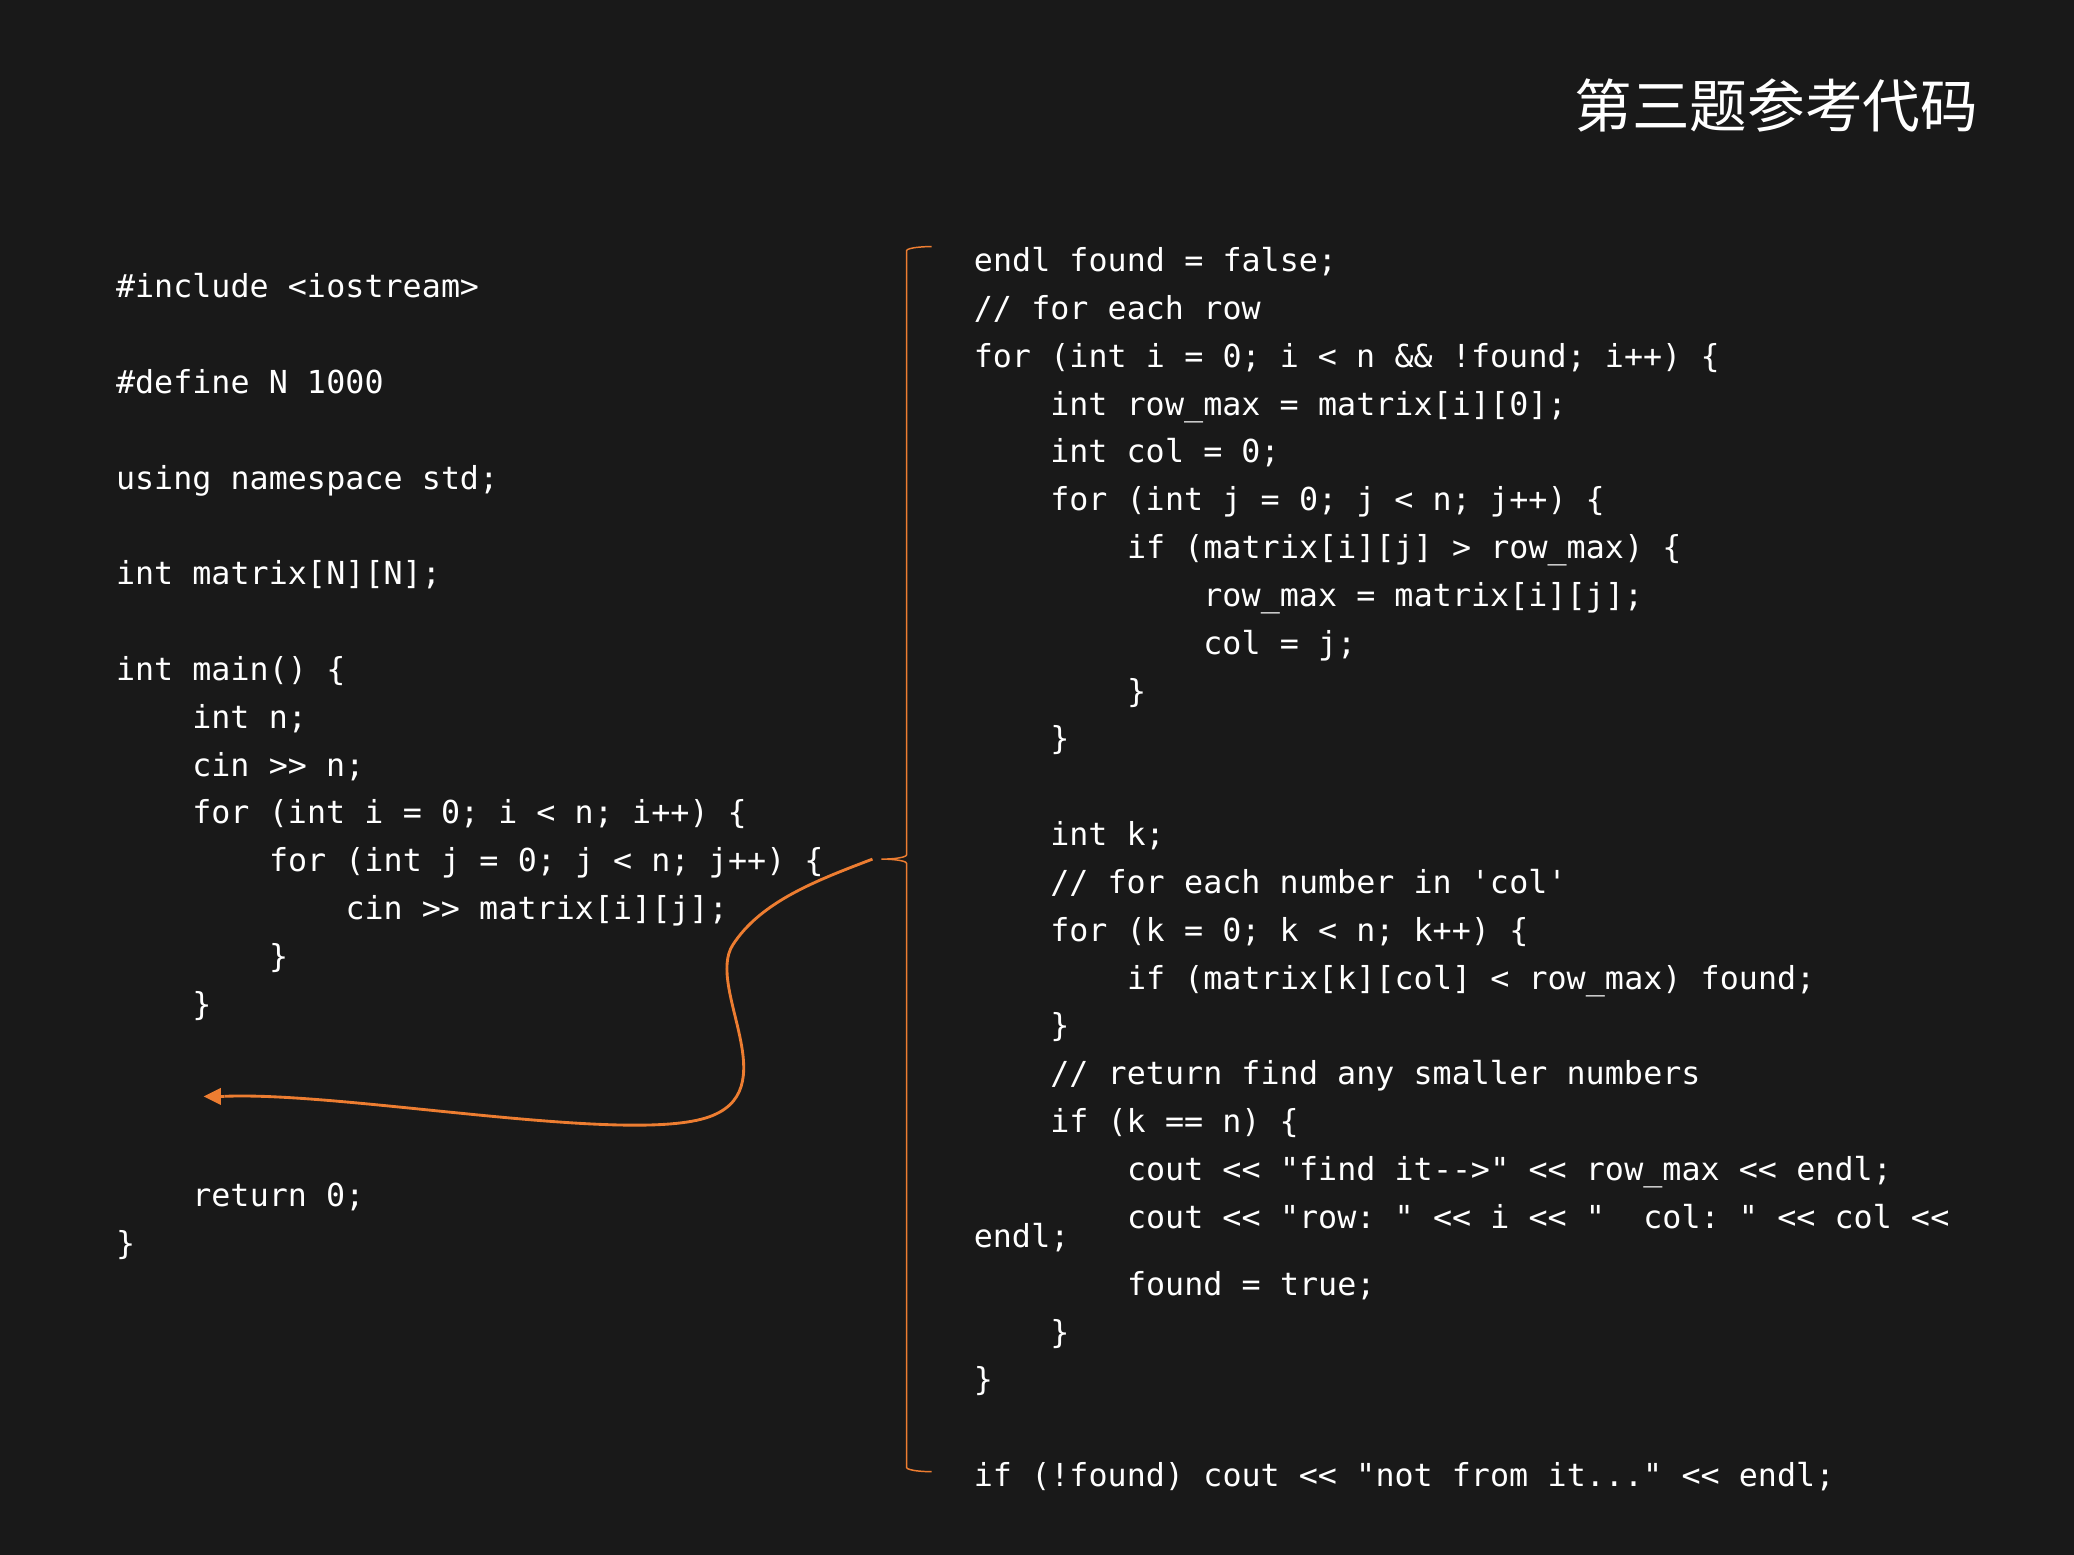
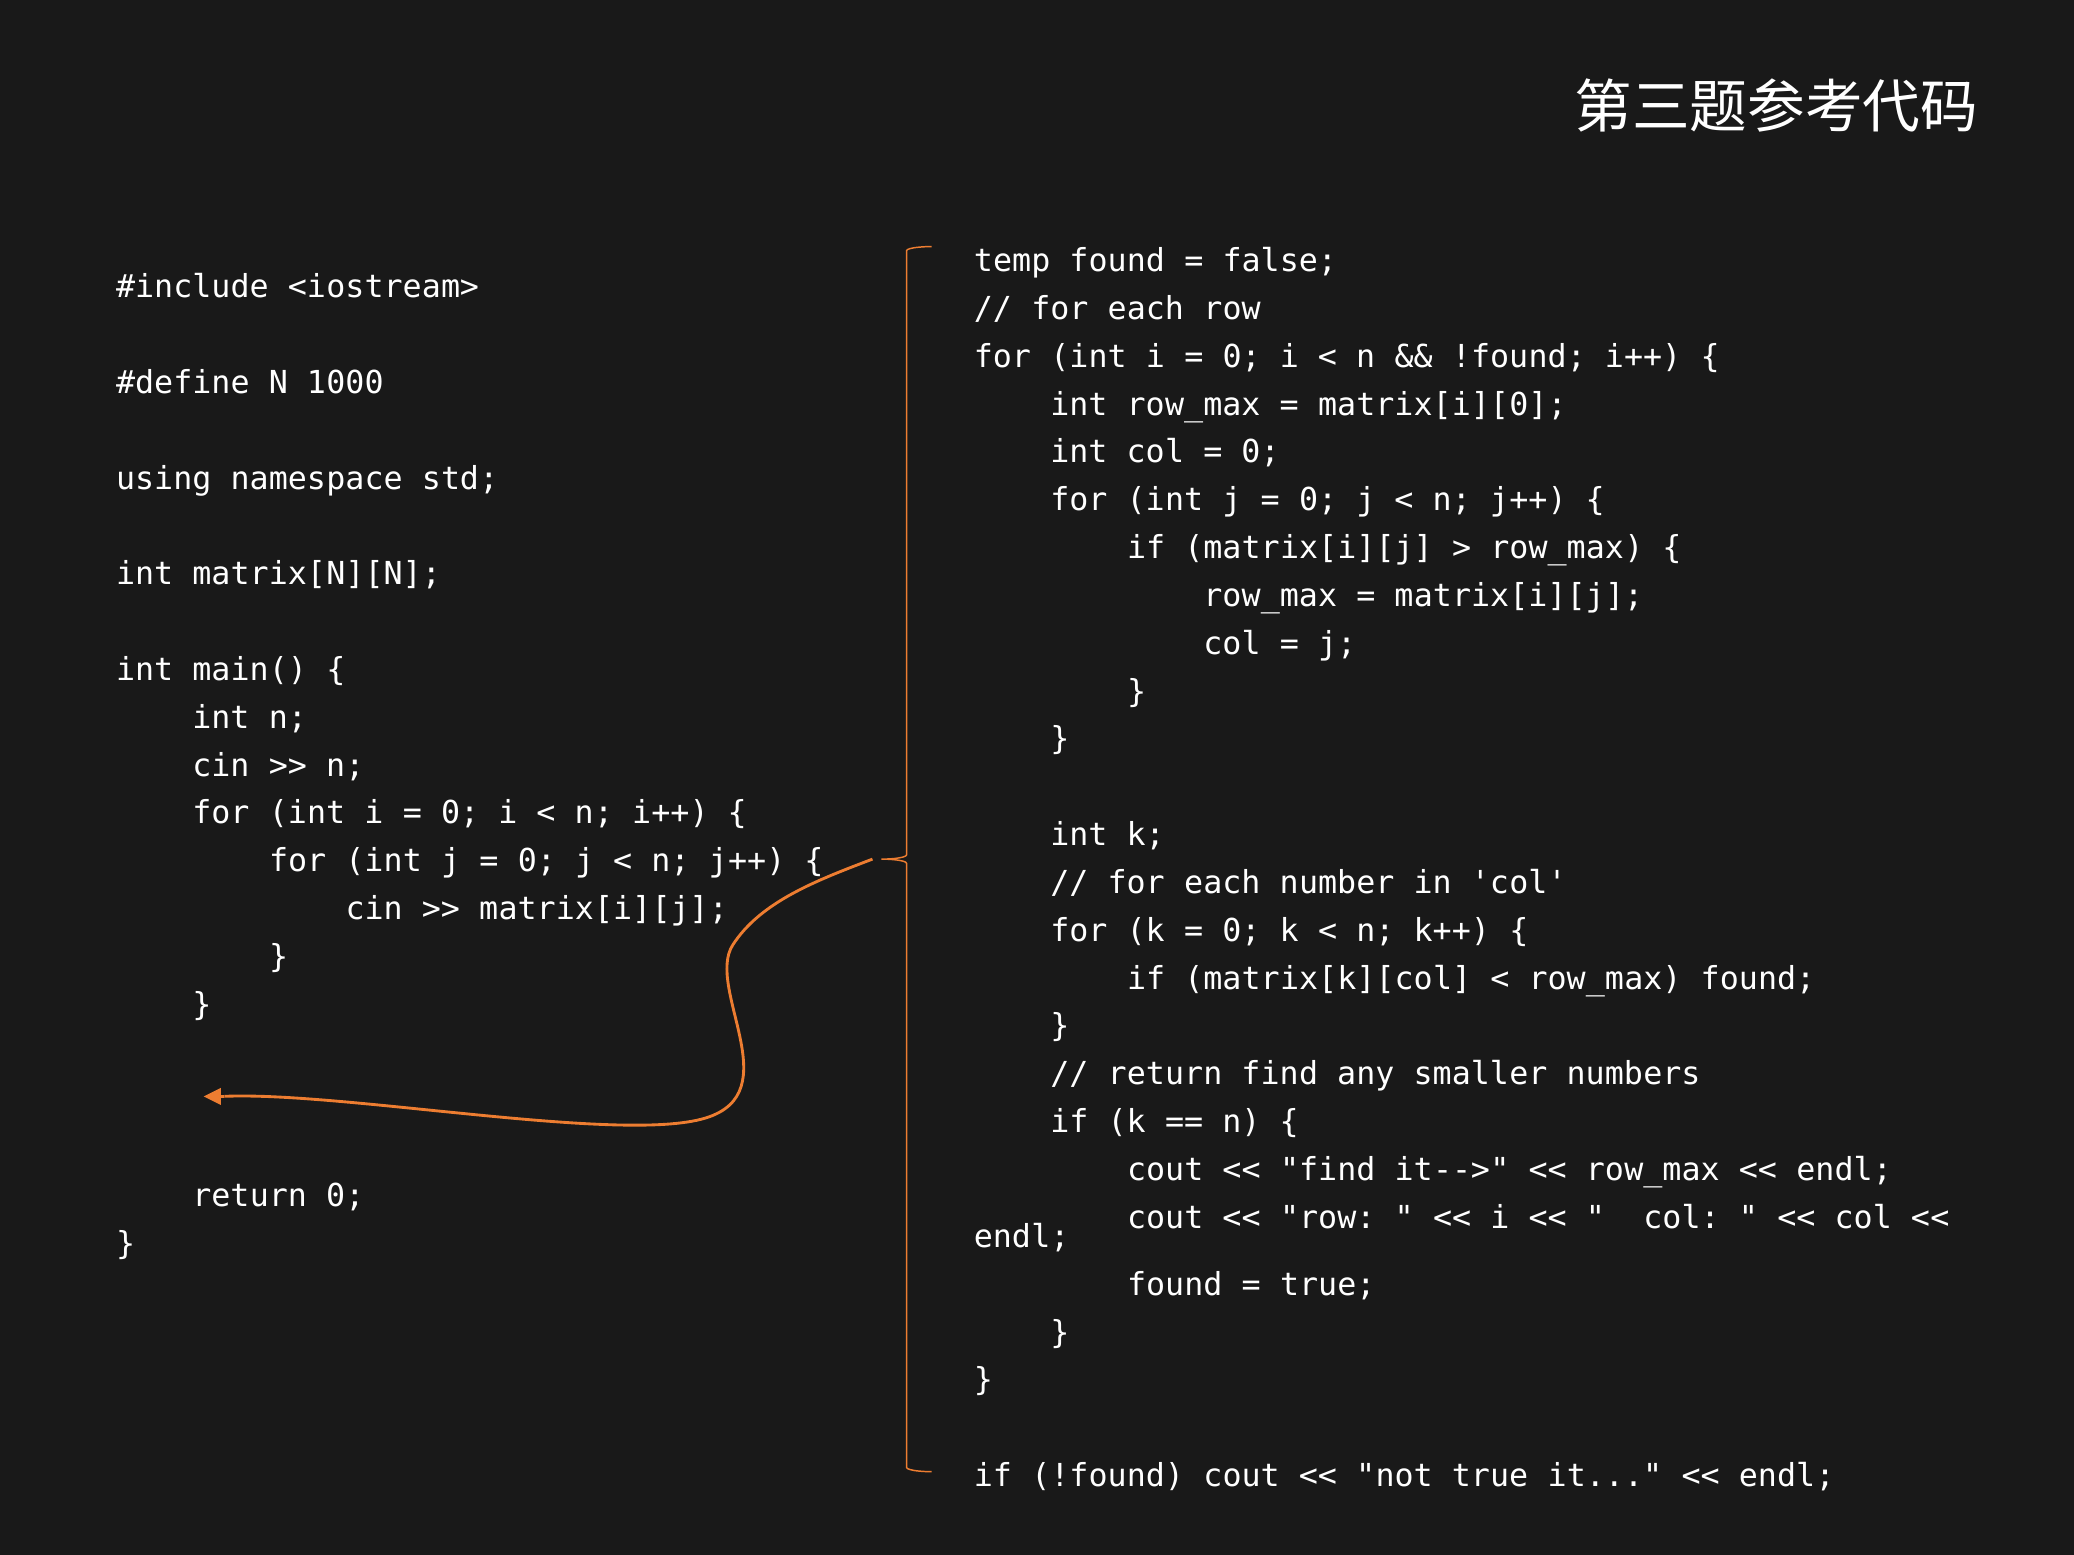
endl at (1012, 261): endl -> temp
not from: from -> true
